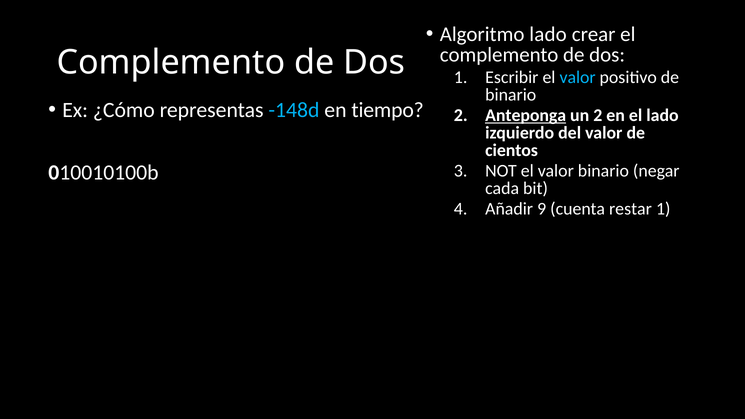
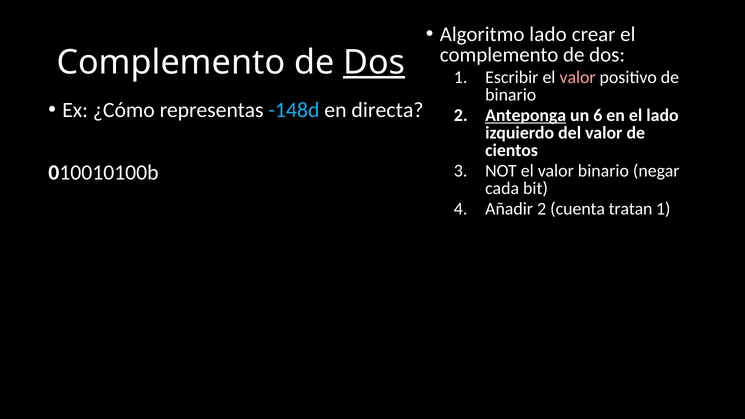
Dos at (374, 63) underline: none -> present
valor at (578, 77) colour: light blue -> pink
tiempo: tiempo -> directa
un 2: 2 -> 6
Añadir 9: 9 -> 2
restar: restar -> tratan
